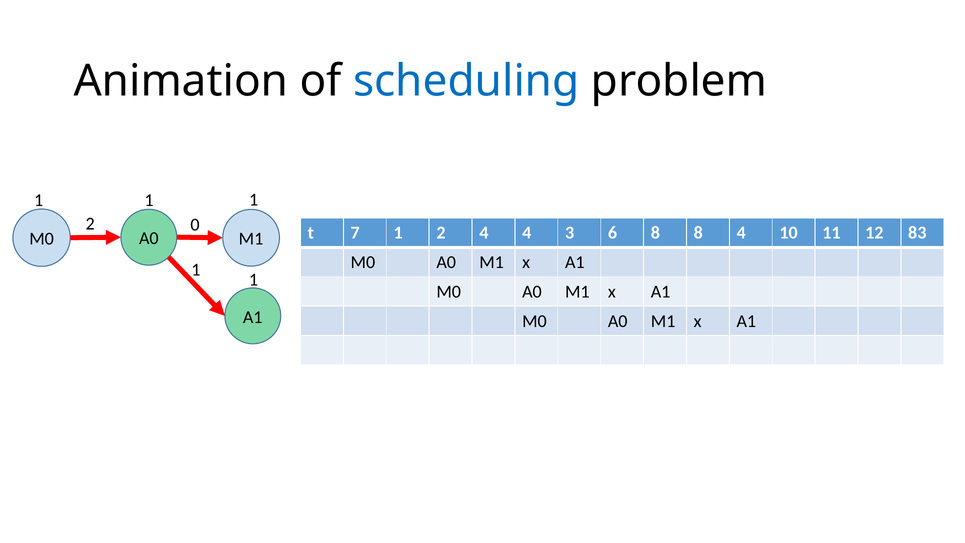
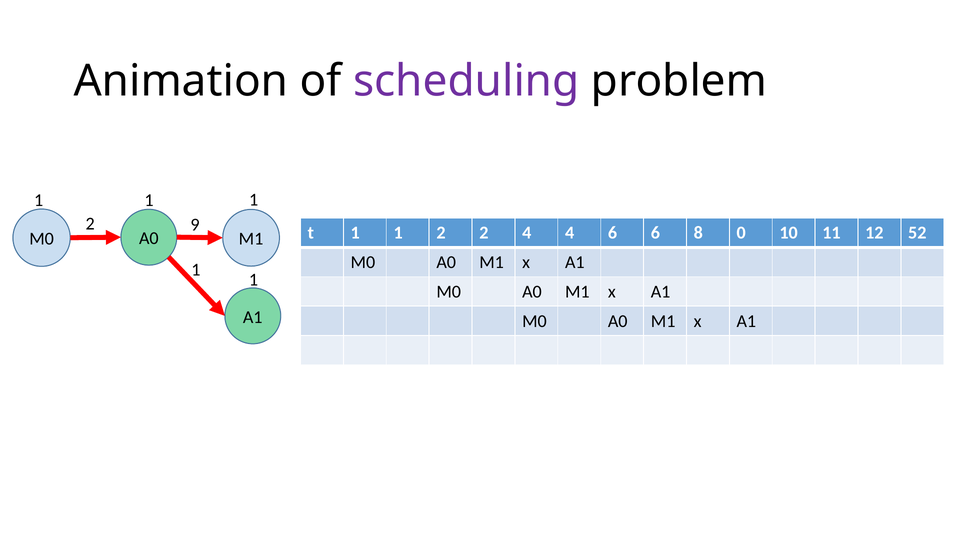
scheduling colour: blue -> purple
0: 0 -> 9
t 7: 7 -> 1
2 4: 4 -> 2
4 3: 3 -> 4
6 8: 8 -> 6
8 4: 4 -> 0
83: 83 -> 52
